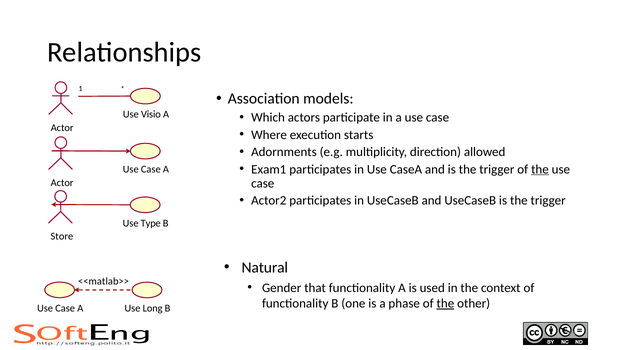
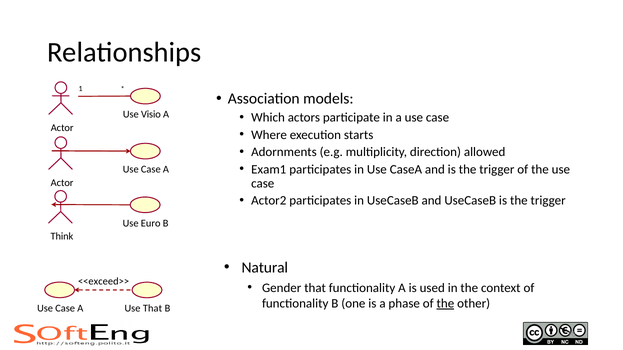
the at (540, 169) underline: present -> none
Type: Type -> Euro
Store: Store -> Think
<<matlab>>: <<matlab>> -> <<exceed>>
Use Long: Long -> That
